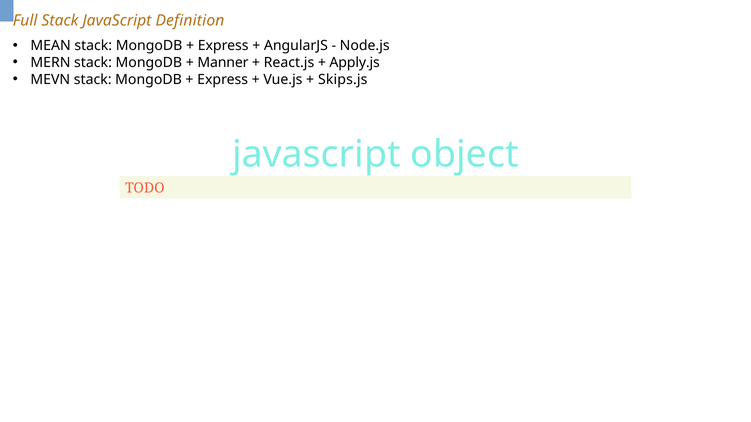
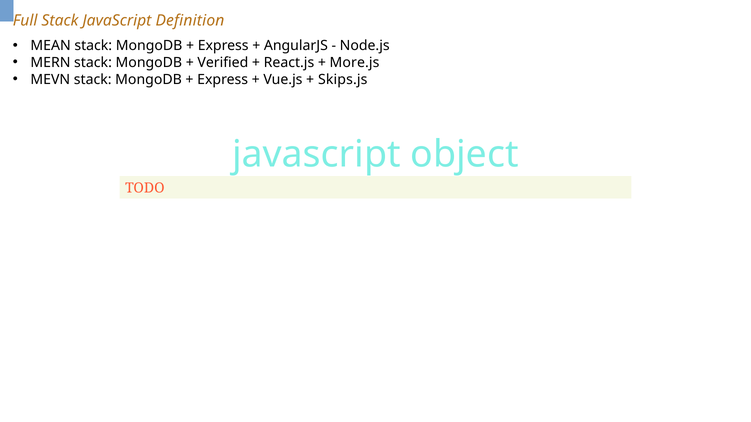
Manner: Manner -> Verified
Apply.js: Apply.js -> More.js
